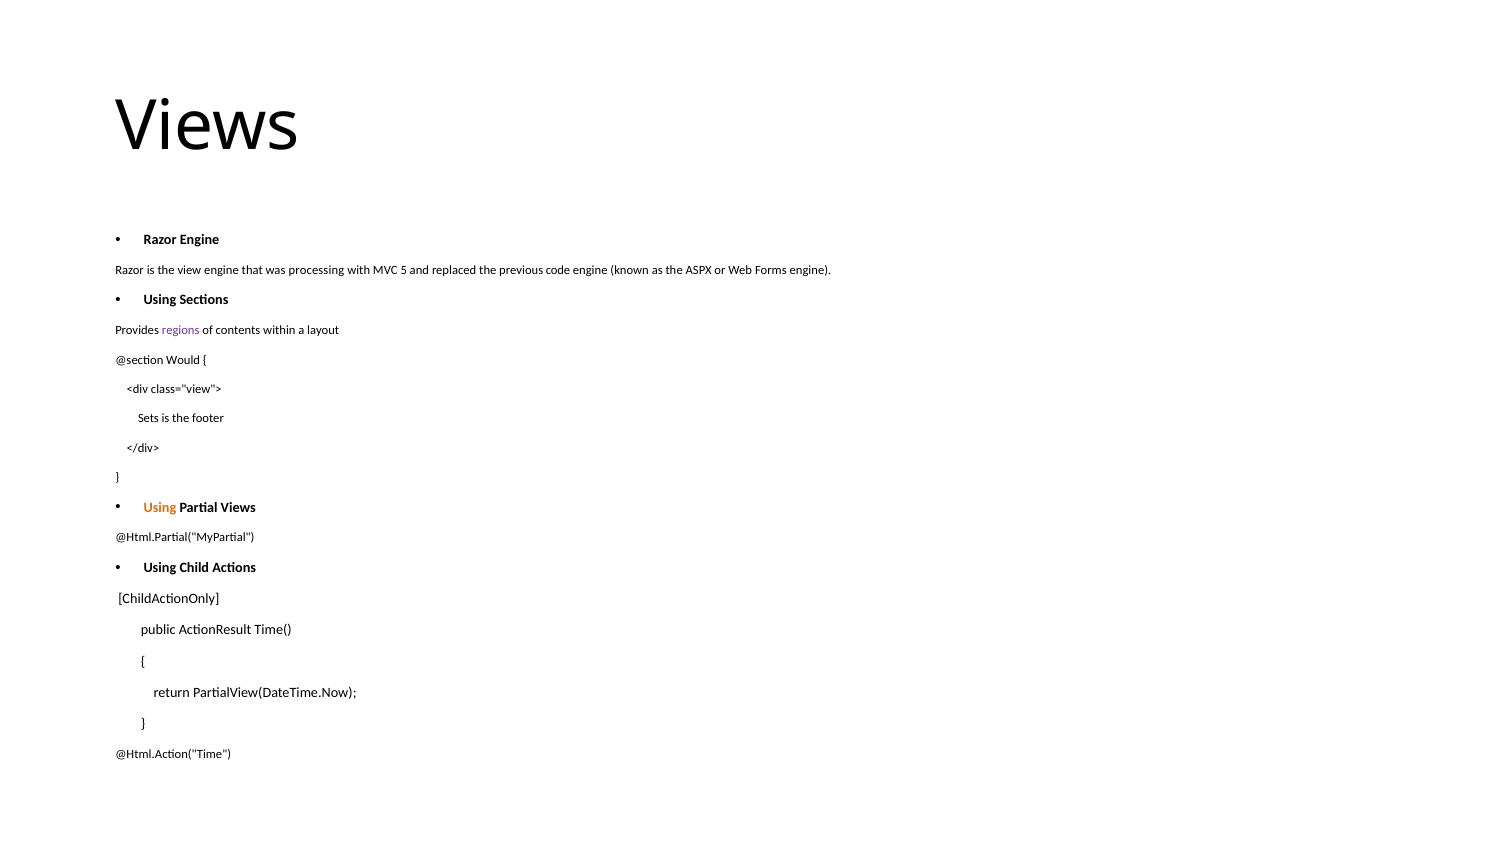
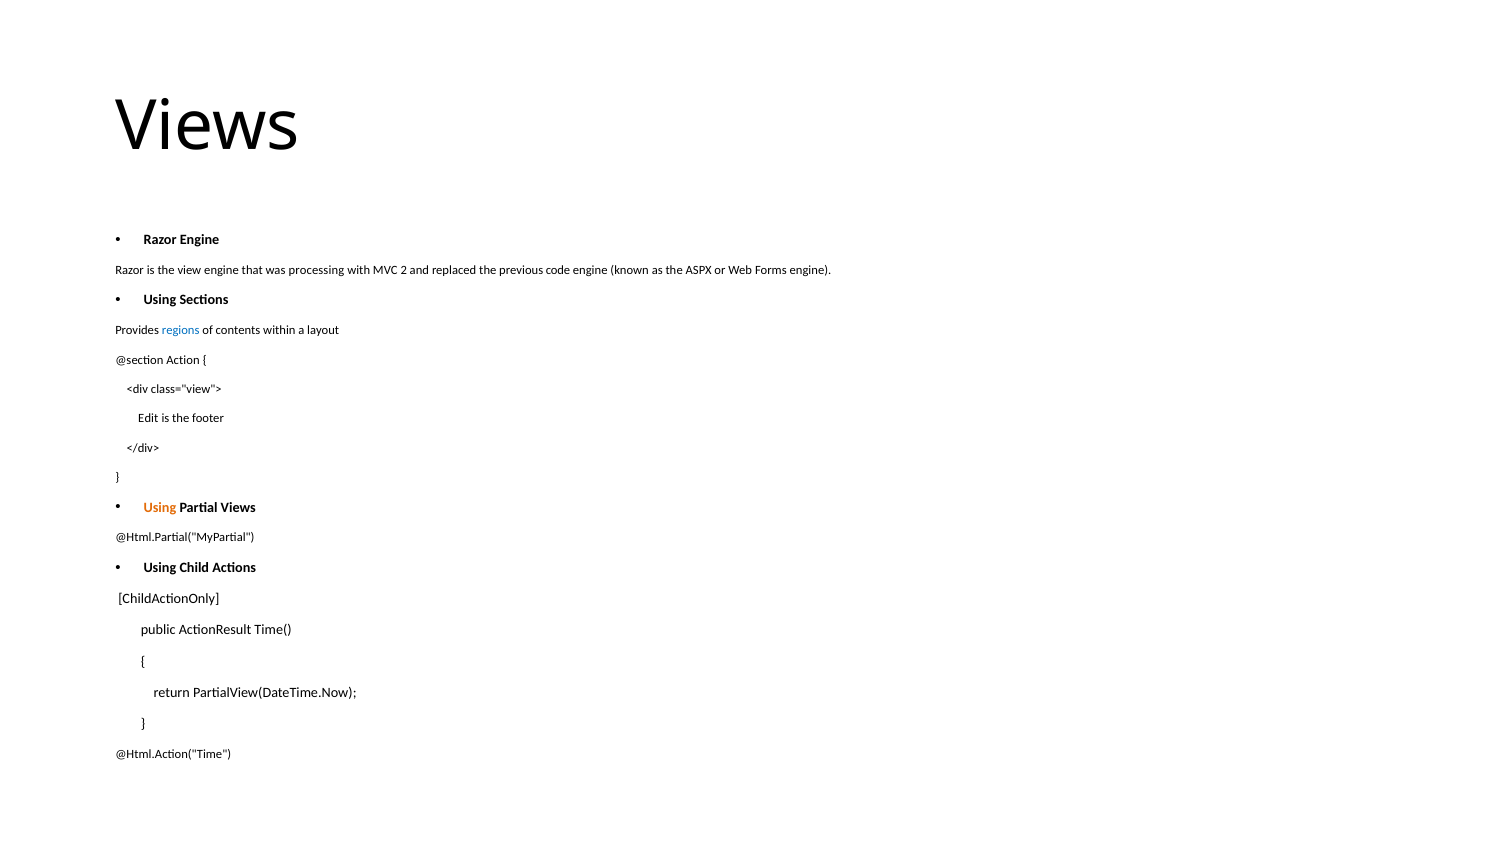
5: 5 -> 2
regions colour: purple -> blue
Would: Would -> Action
Sets: Sets -> Edit
